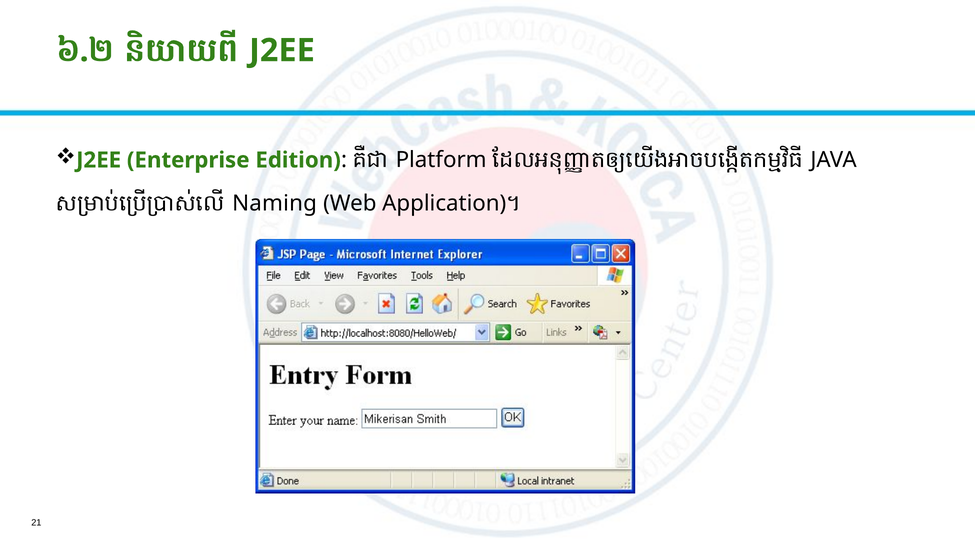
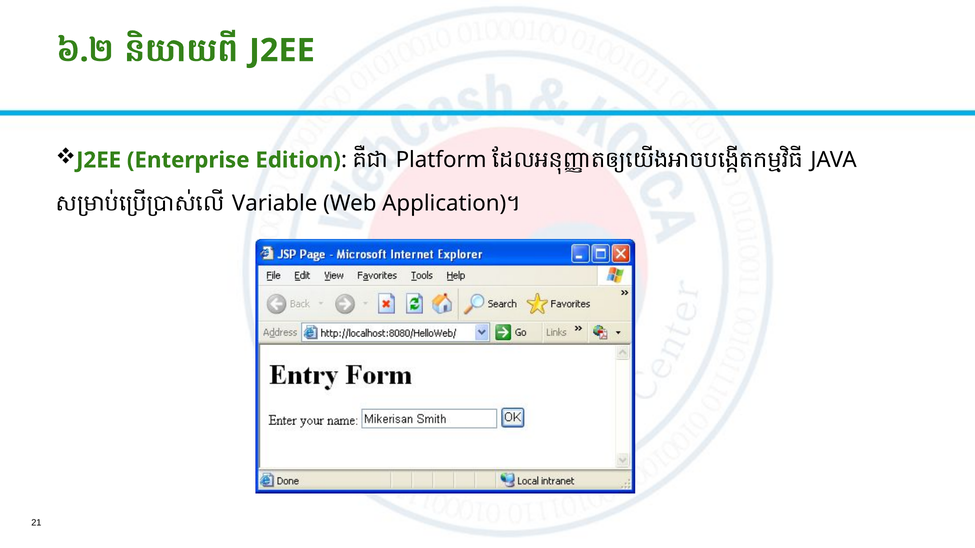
Naming: Naming -> Variable
